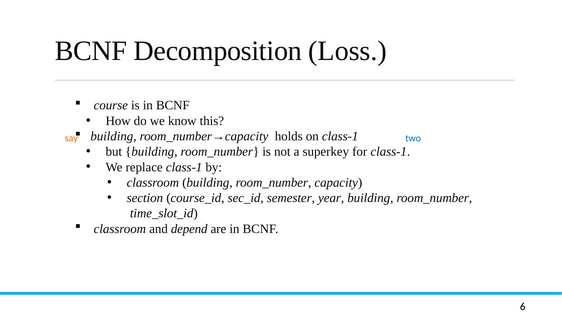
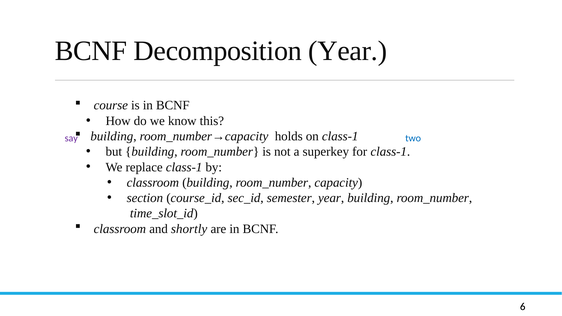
Decomposition Loss: Loss -> Year
say colour: orange -> purple
depend: depend -> shortly
